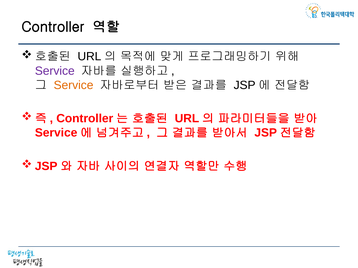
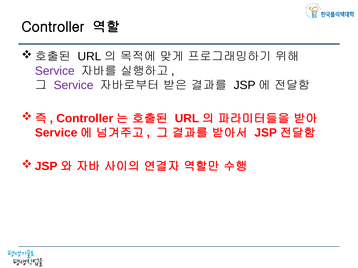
Service at (74, 85) colour: orange -> purple
